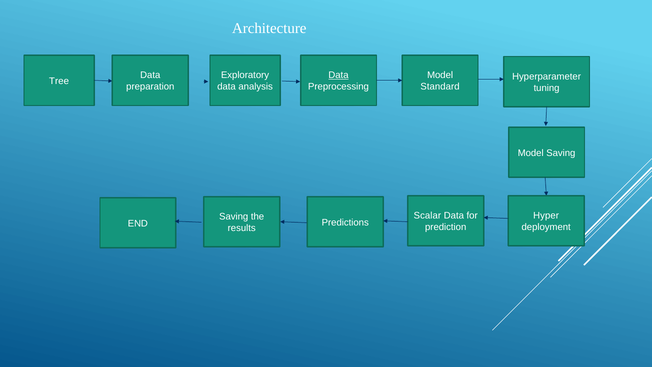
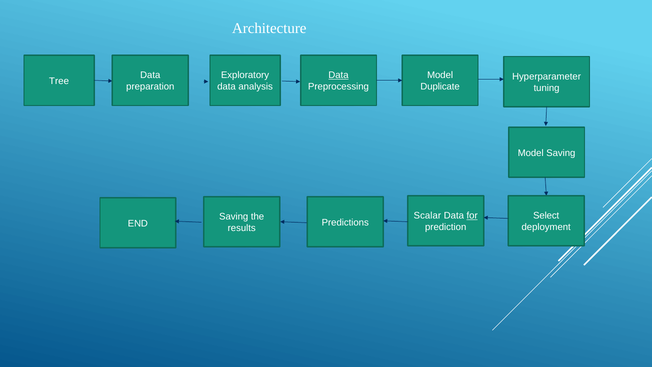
Standard: Standard -> Duplicate
for underline: none -> present
Hyper: Hyper -> Select
